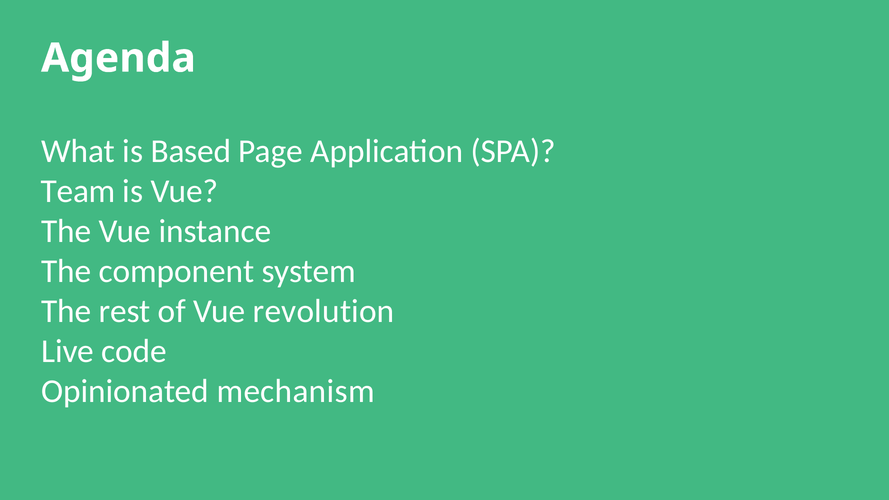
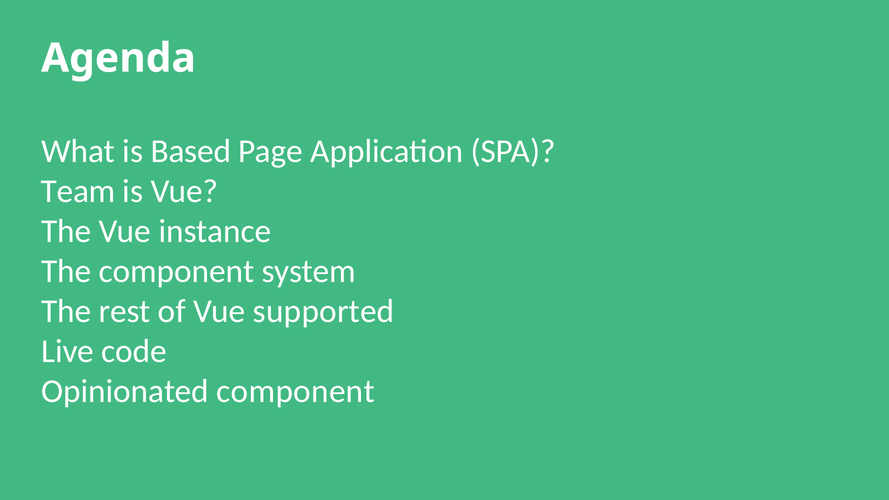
revolution: revolution -> supported
Opinionated mechanism: mechanism -> component
